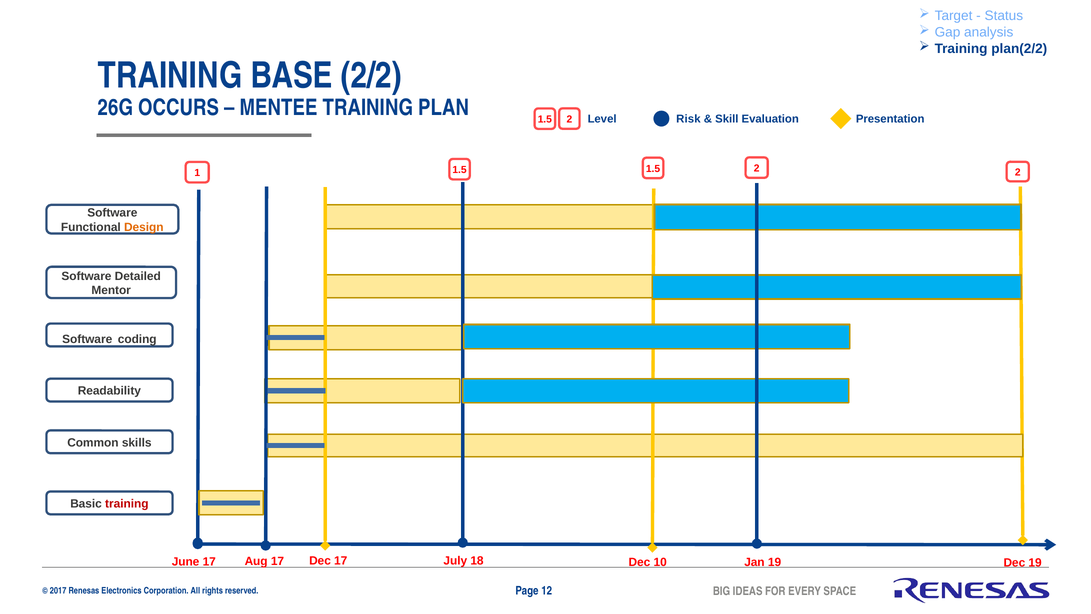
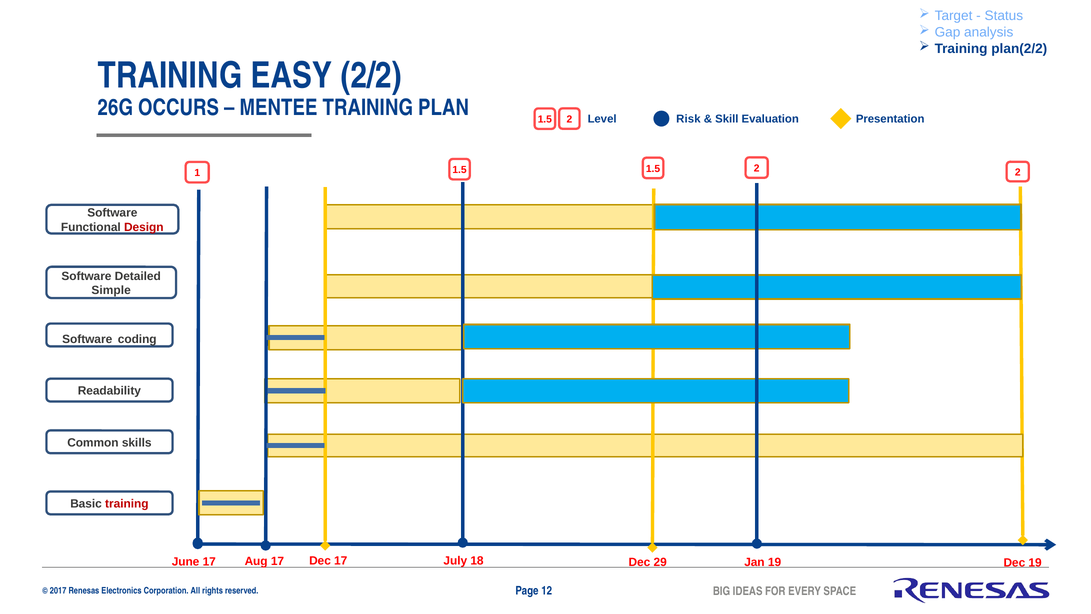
BASE: BASE -> EASY
Design colour: orange -> red
Mentor: Mentor -> Simple
10: 10 -> 29
